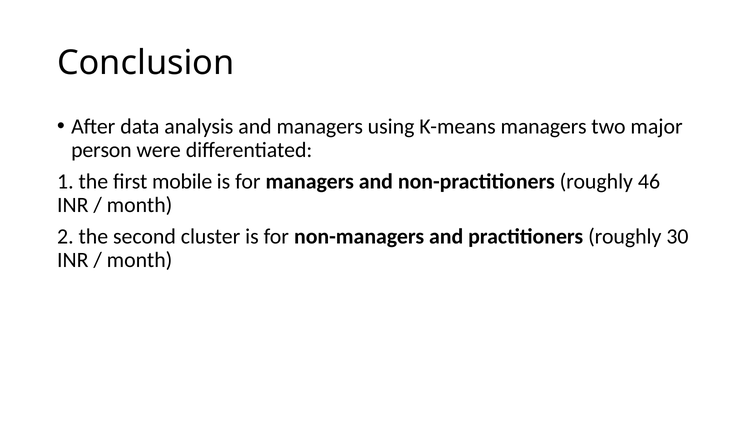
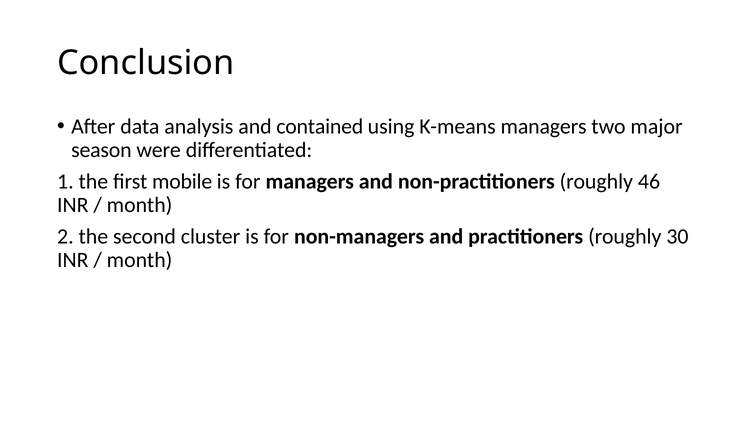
and managers: managers -> contained
person: person -> season
